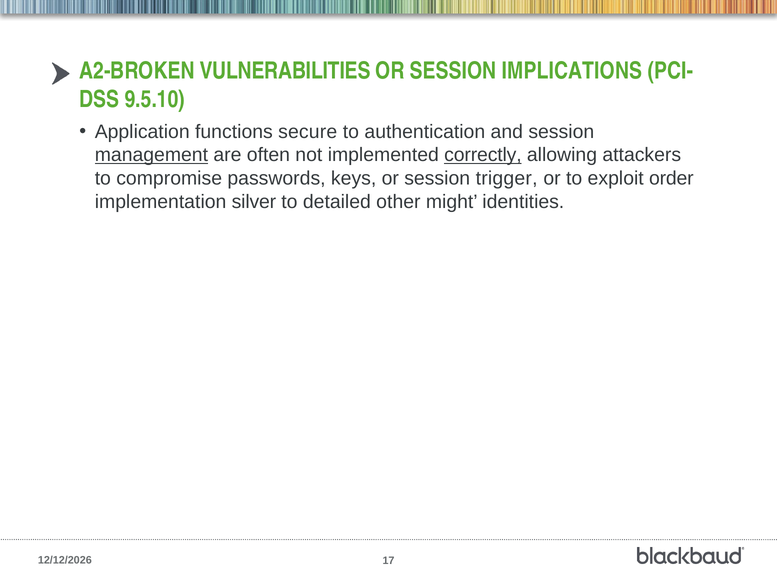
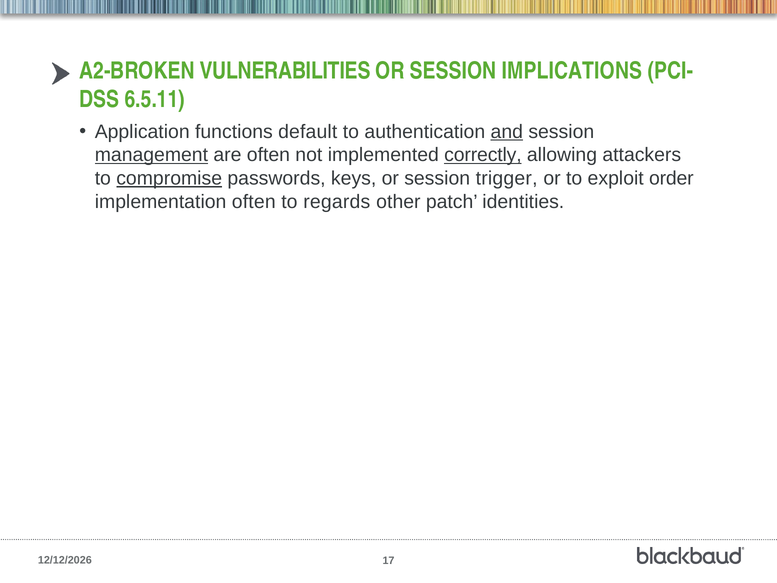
9.5.10: 9.5.10 -> 6.5.11
secure: secure -> default
and underline: none -> present
compromise underline: none -> present
implementation silver: silver -> often
detailed: detailed -> regards
might: might -> patch
